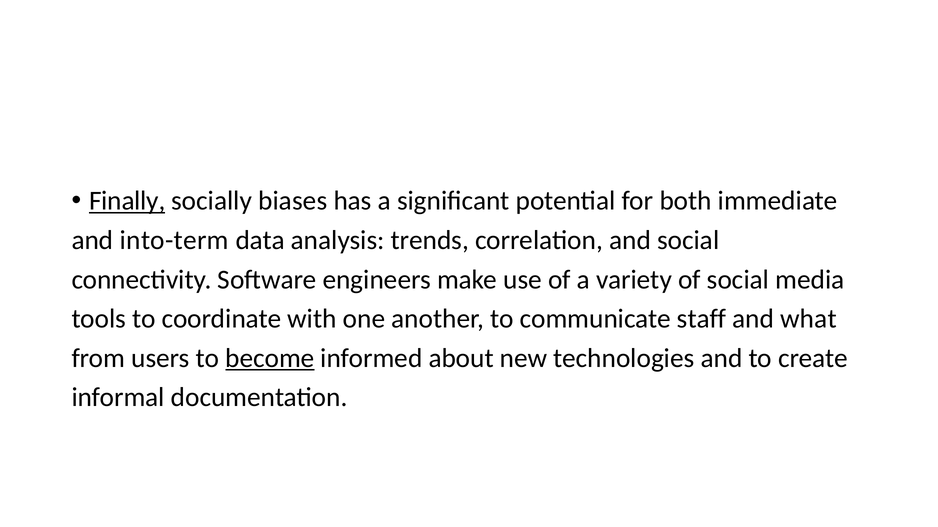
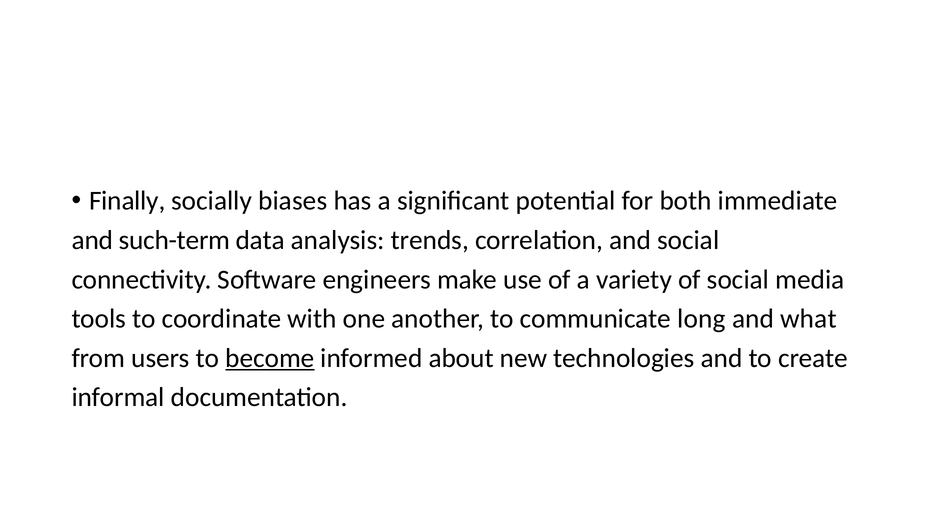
Finally underline: present -> none
into-term: into-term -> such-term
staff: staff -> long
